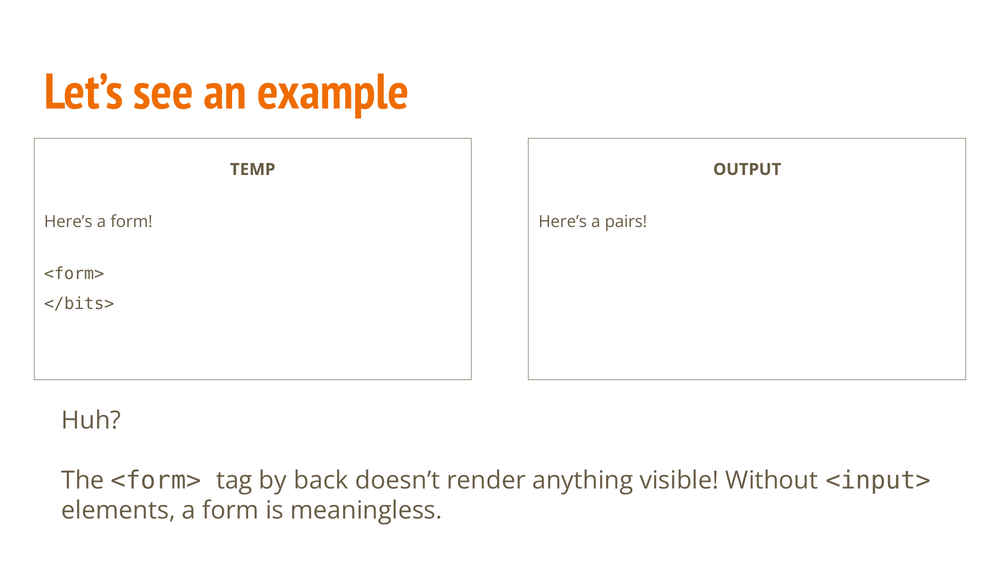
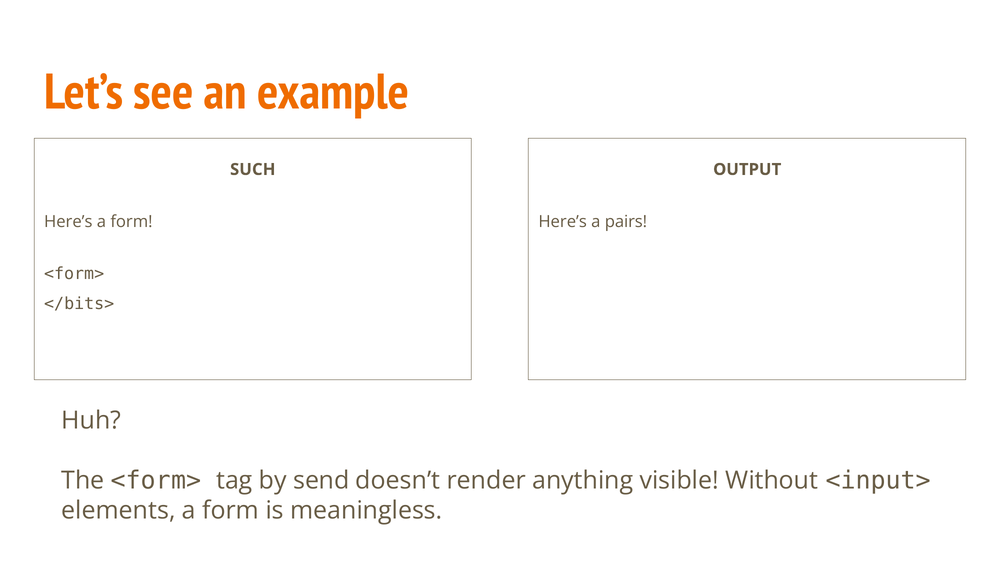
TEMP: TEMP -> SUCH
back: back -> send
